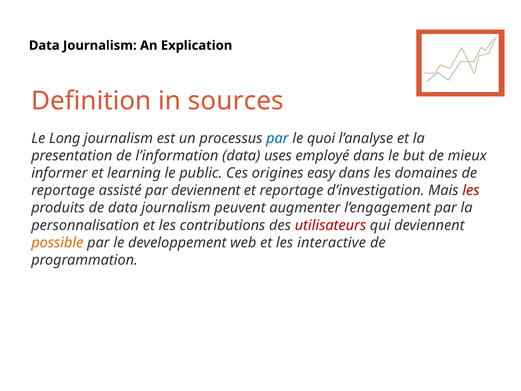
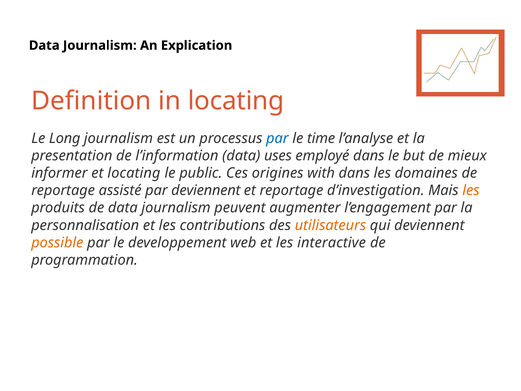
in sources: sources -> locating
quoi: quoi -> time
et learning: learning -> locating
easy: easy -> with
les at (471, 190) colour: red -> orange
utilisateurs colour: red -> orange
